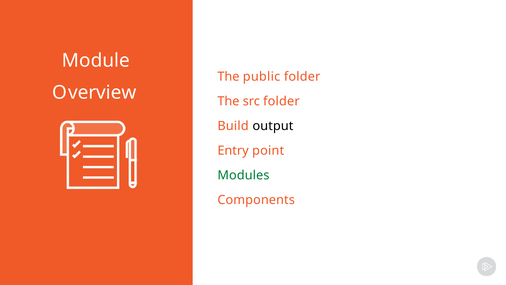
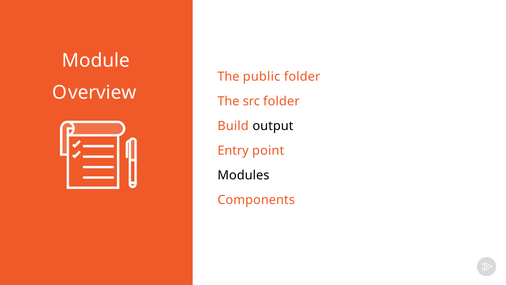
Modules colour: green -> black
